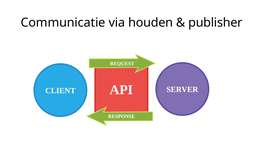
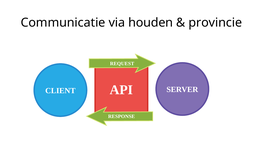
publisher: publisher -> provincie
